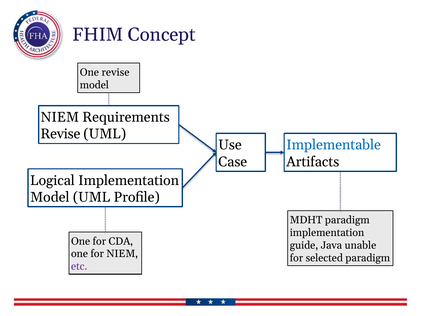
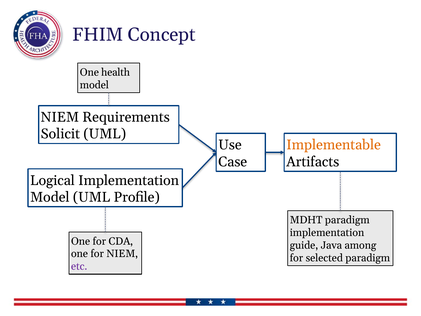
One revise: revise -> health
Revise at (60, 134): Revise -> Solicit
Implementable colour: blue -> orange
unable: unable -> among
